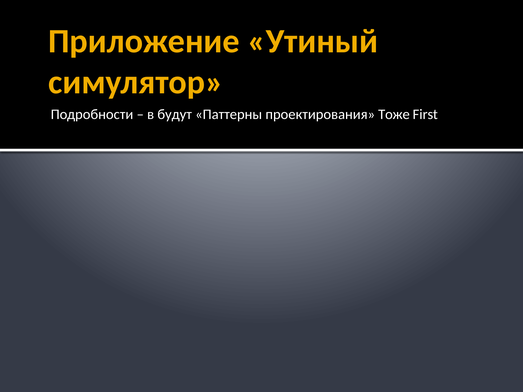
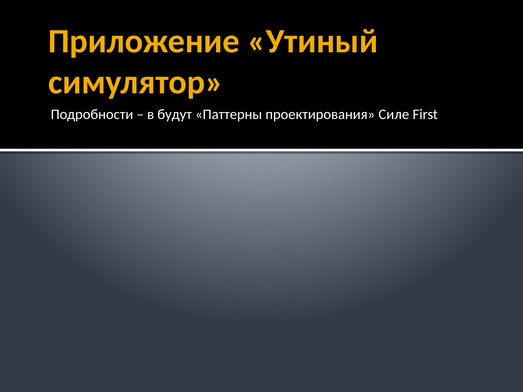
Тоже: Тоже -> Силе
